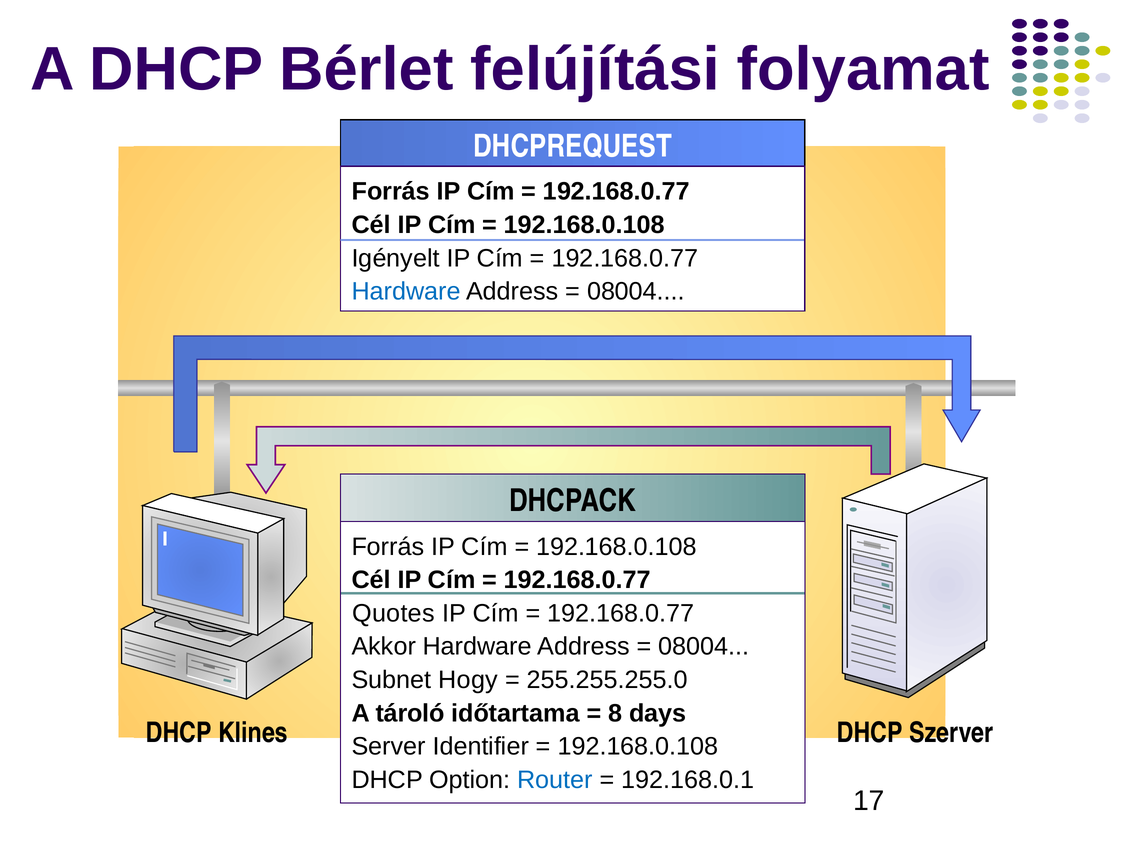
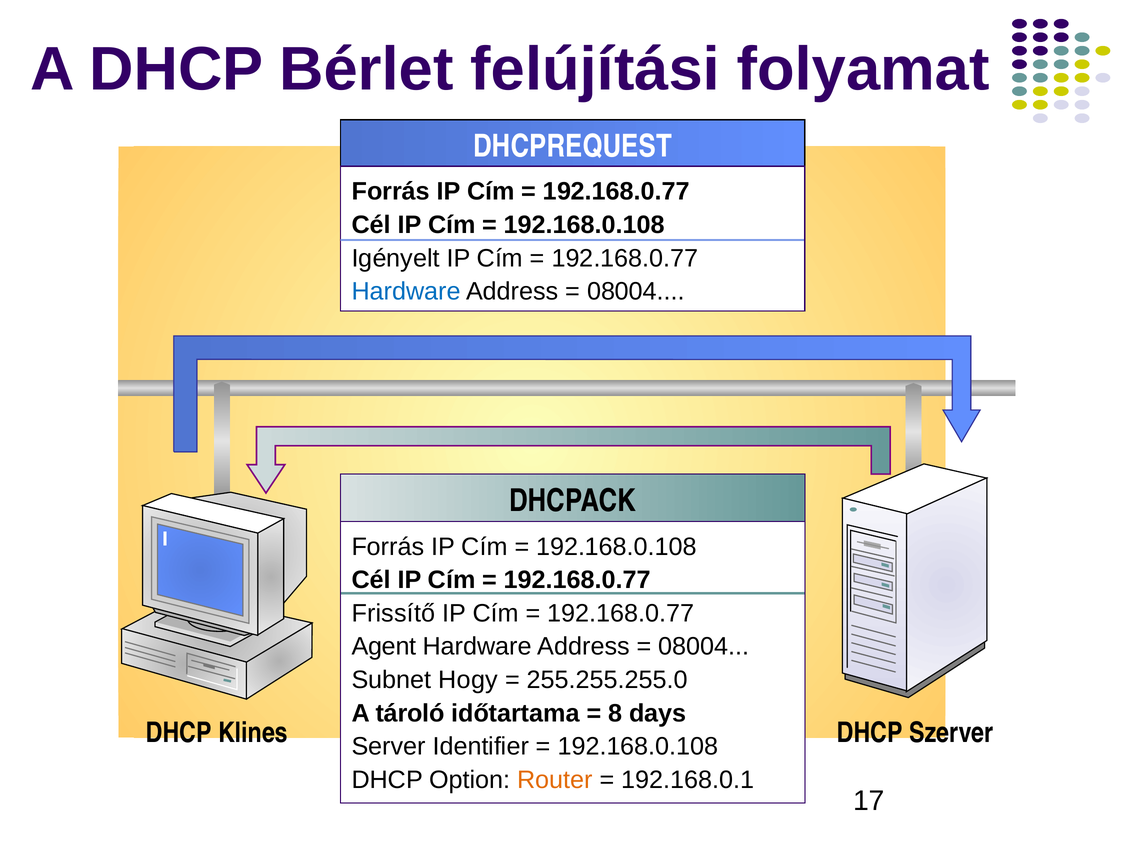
Quotes: Quotes -> Frissítő
Akkor: Akkor -> Agent
Router colour: blue -> orange
